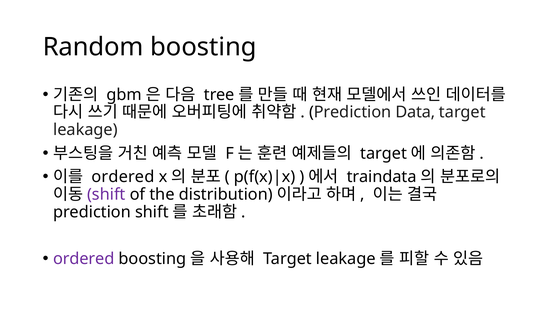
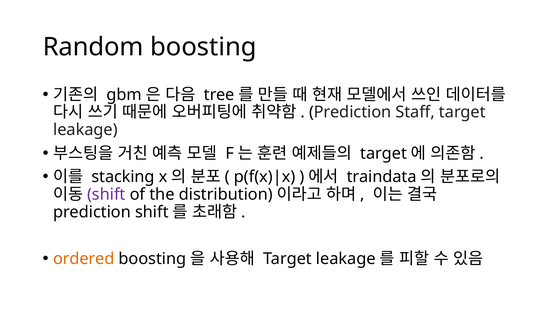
Data: Data -> Staff
ordered at (123, 177): ordered -> stacking
ordered at (84, 259) colour: purple -> orange
